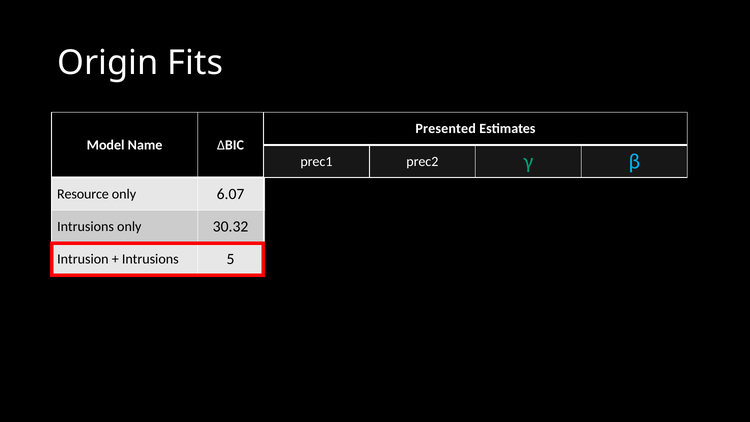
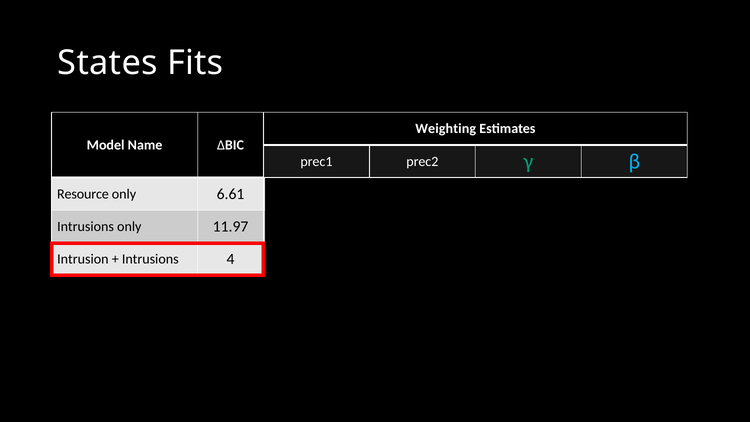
Origin: Origin -> States
Presented: Presented -> Weighting
6.07: 6.07 -> 6.61
30.32: 30.32 -> 11.97
5: 5 -> 4
